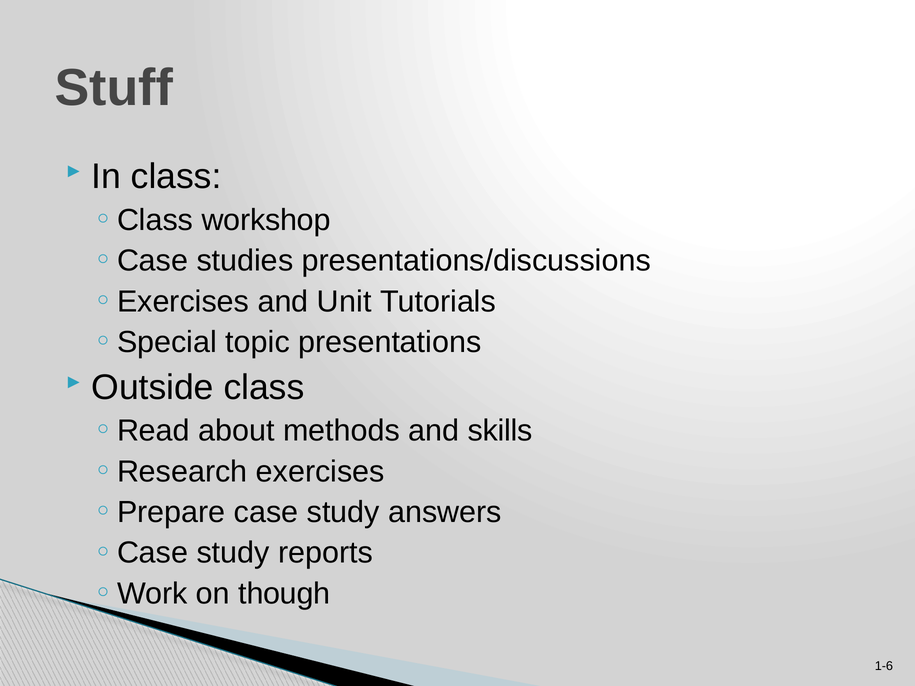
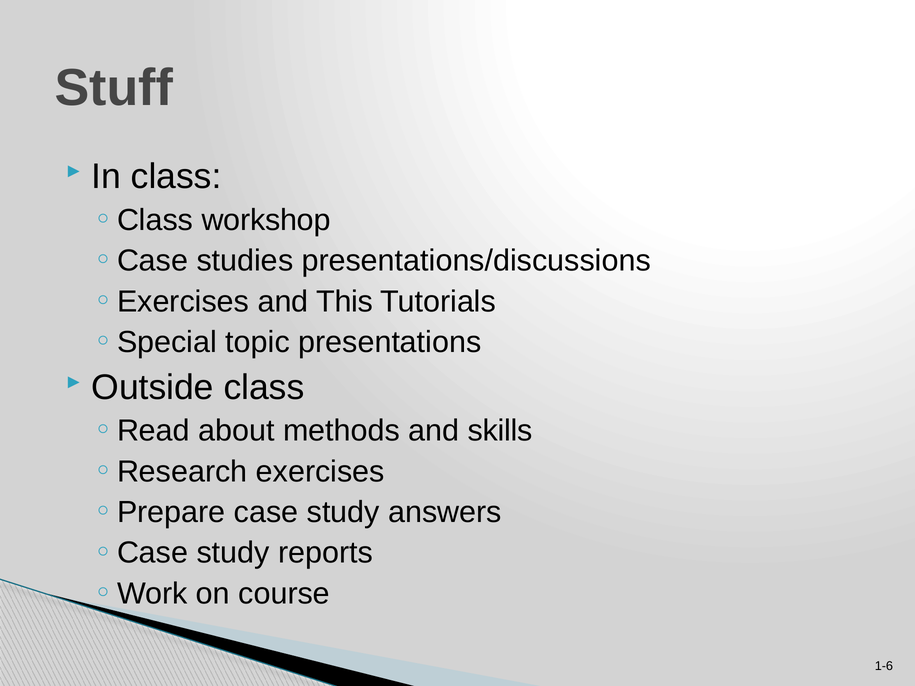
Unit: Unit -> This
though: though -> course
